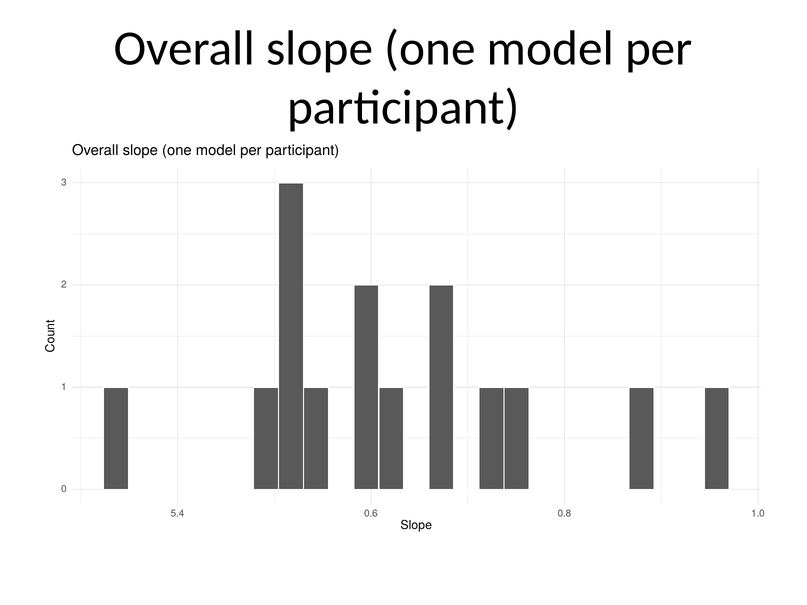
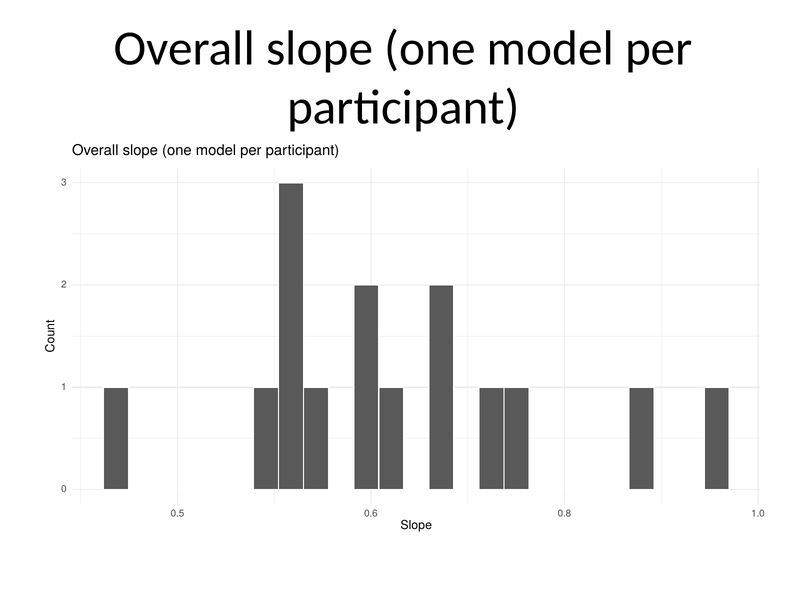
5.4: 5.4 -> 0.5
